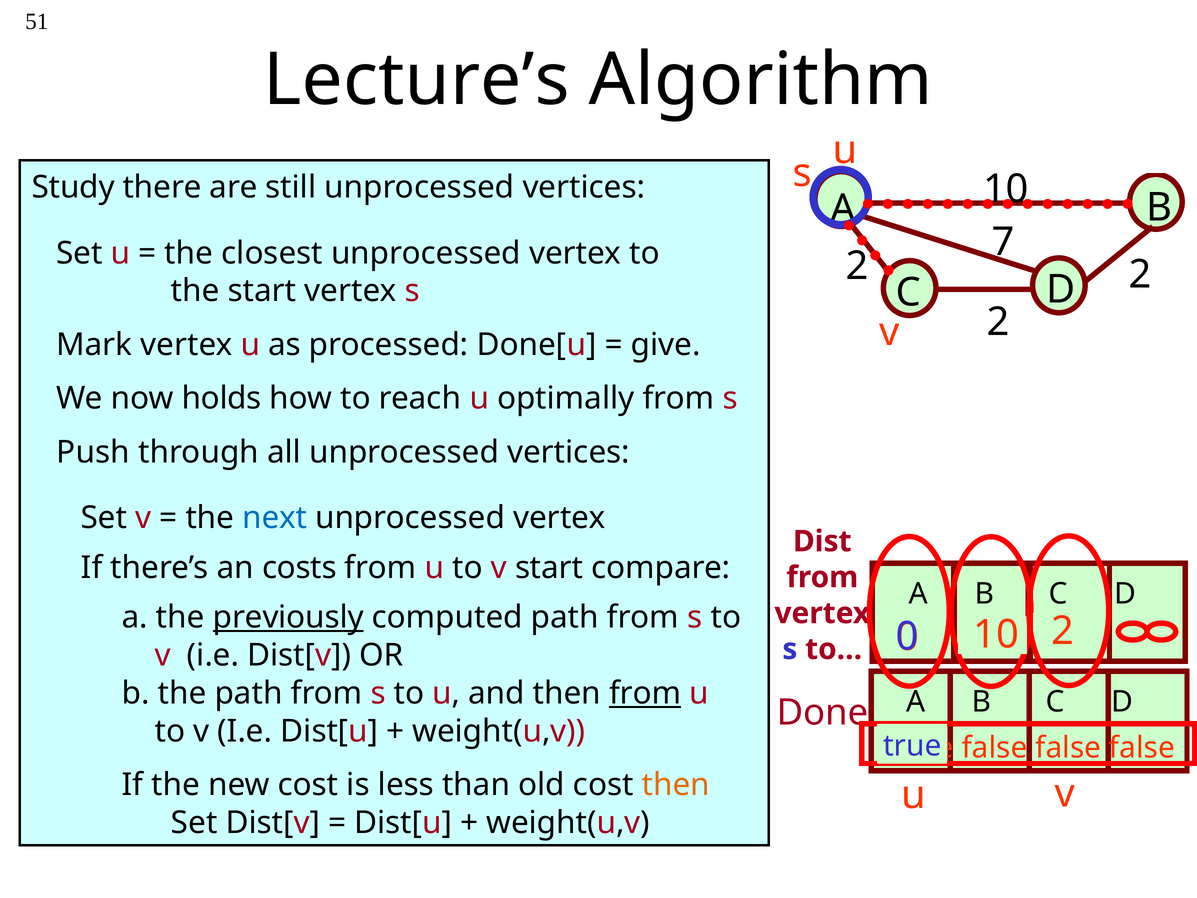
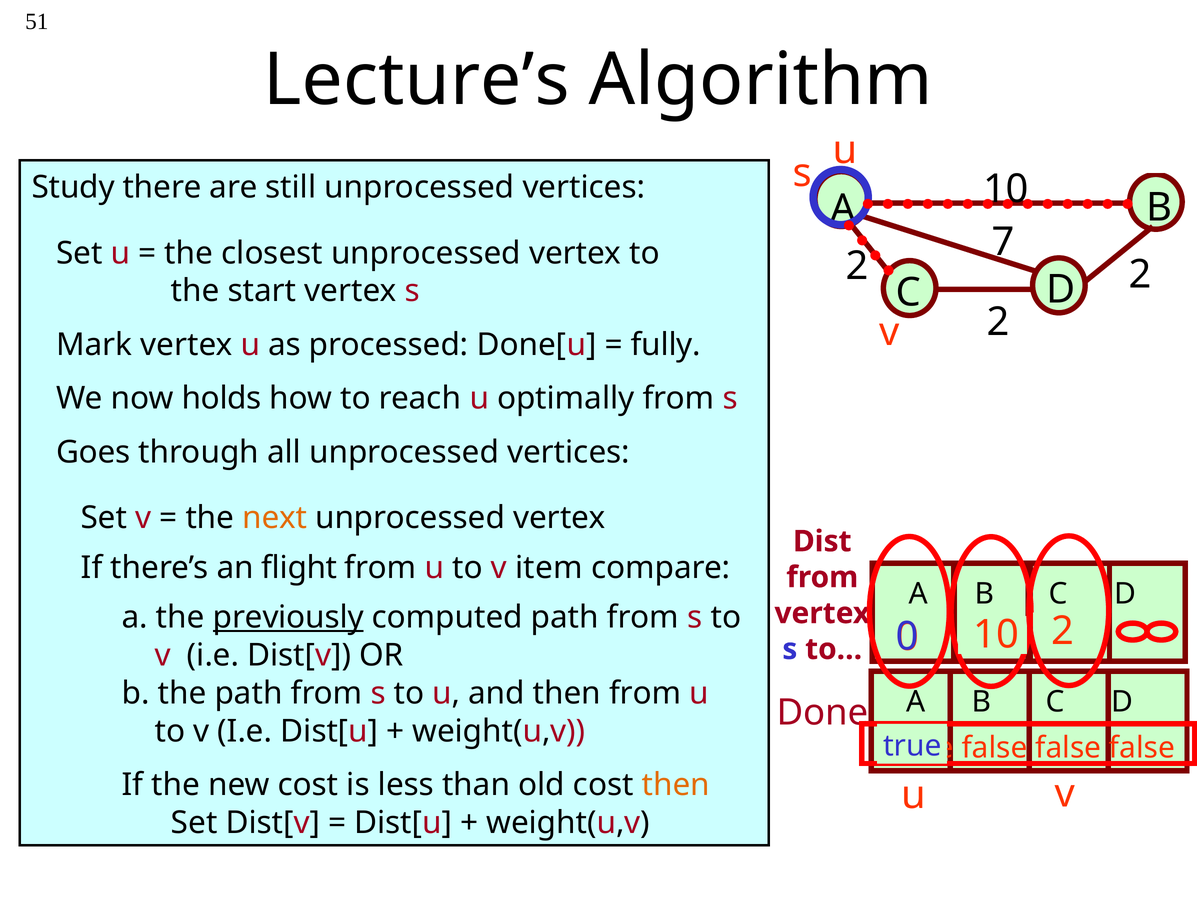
give: give -> fully
Push: Push -> Goes
next colour: blue -> orange
costs: costs -> flight
v start: start -> item
from at (645, 693) underline: present -> none
